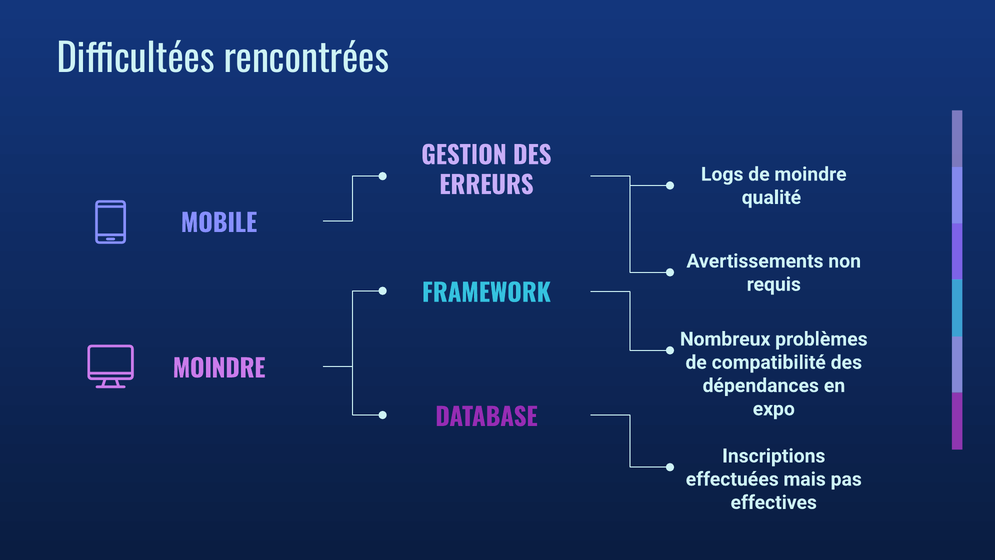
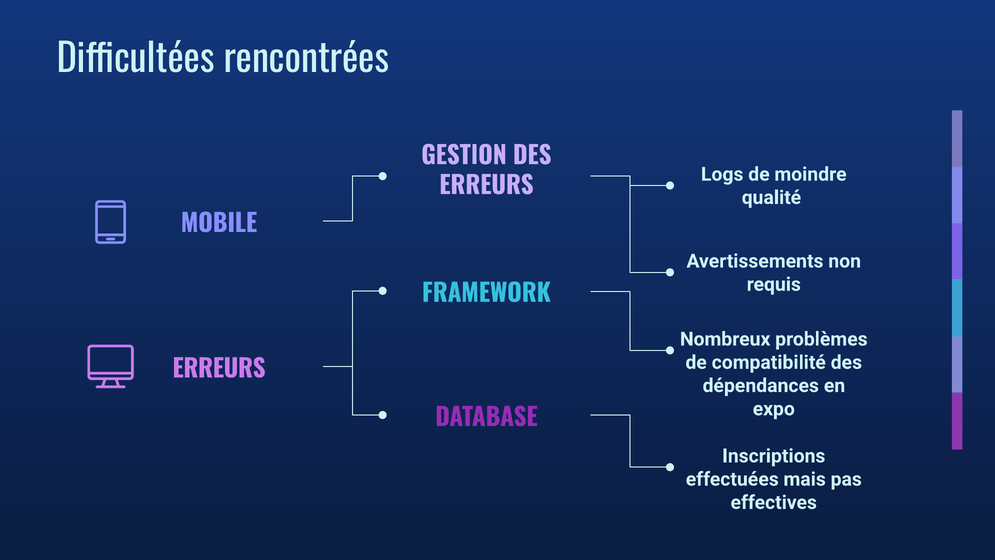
MOINDRE at (219, 369): MOINDRE -> ERREURS
